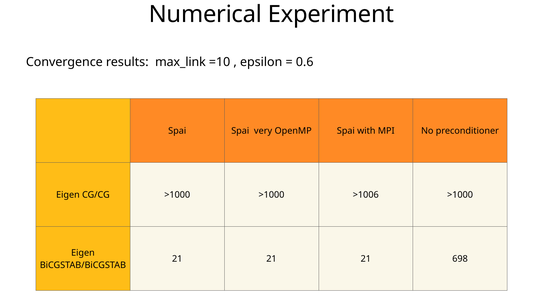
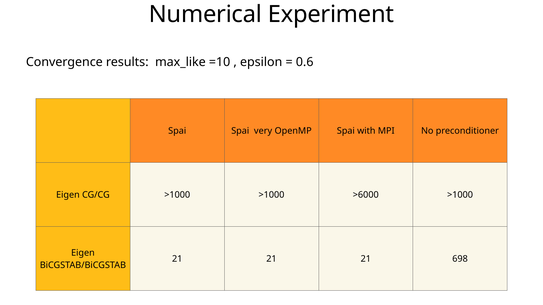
max_link: max_link -> max_like
>1006: >1006 -> >6000
